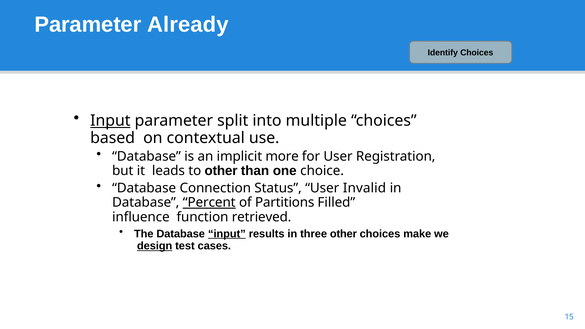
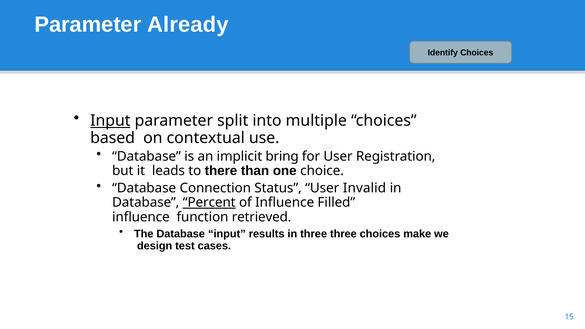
more: more -> bring
to other: other -> there
of Partitions: Partitions -> Influence
input at (227, 234) underline: present -> none
three other: other -> three
design underline: present -> none
